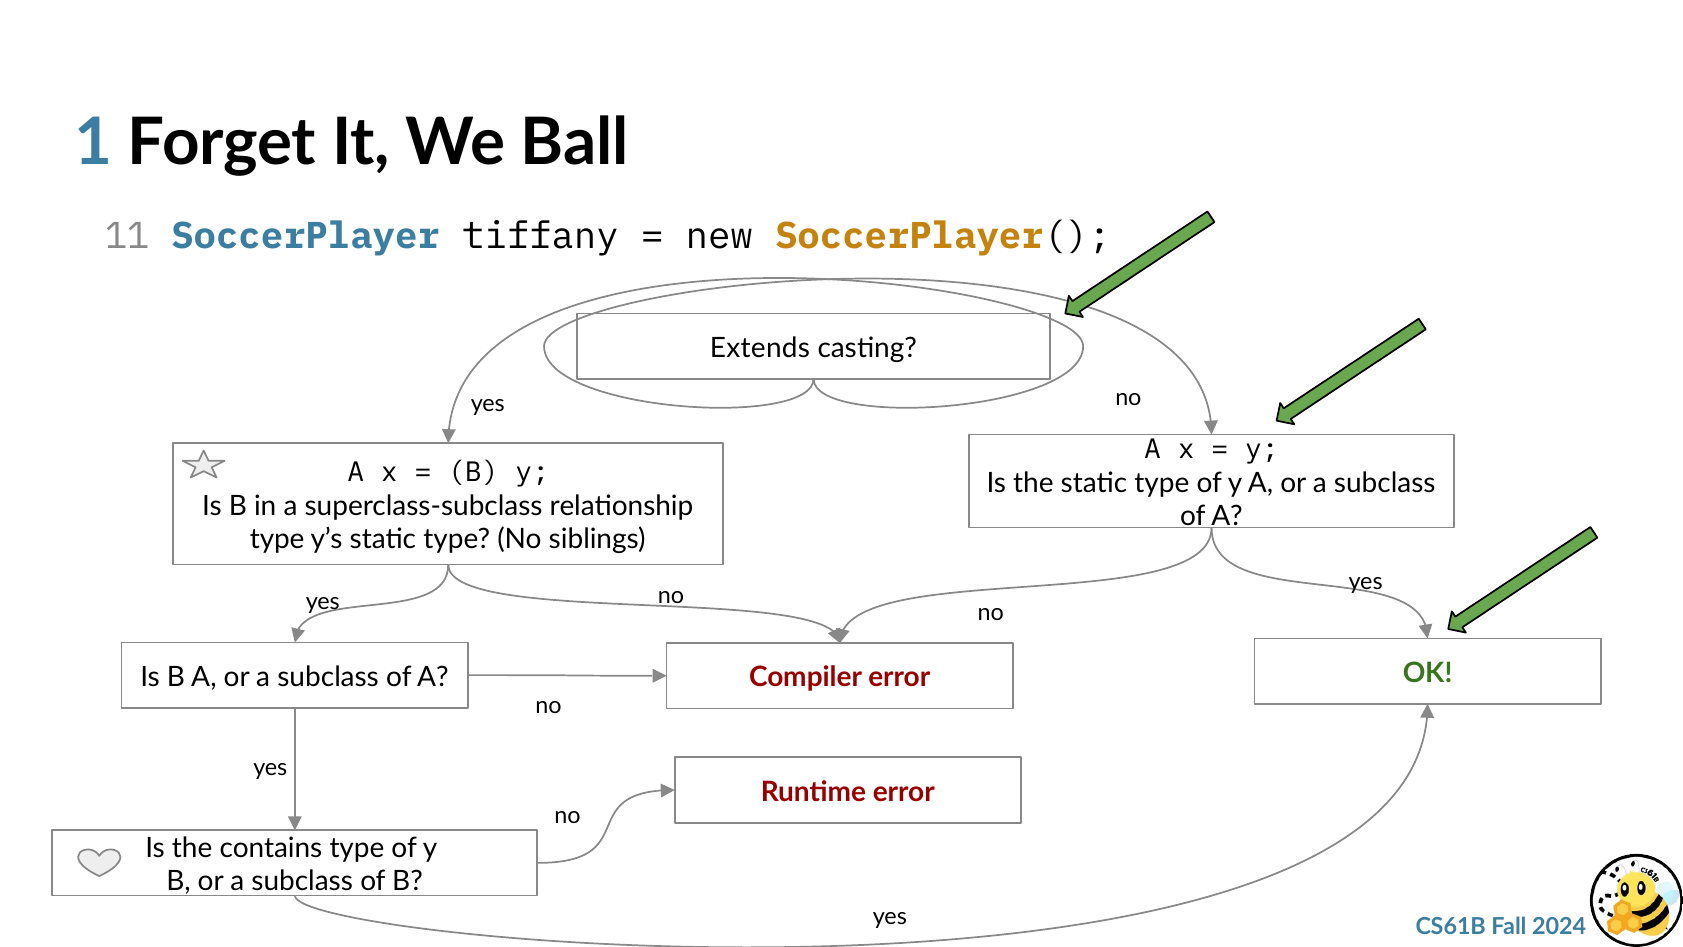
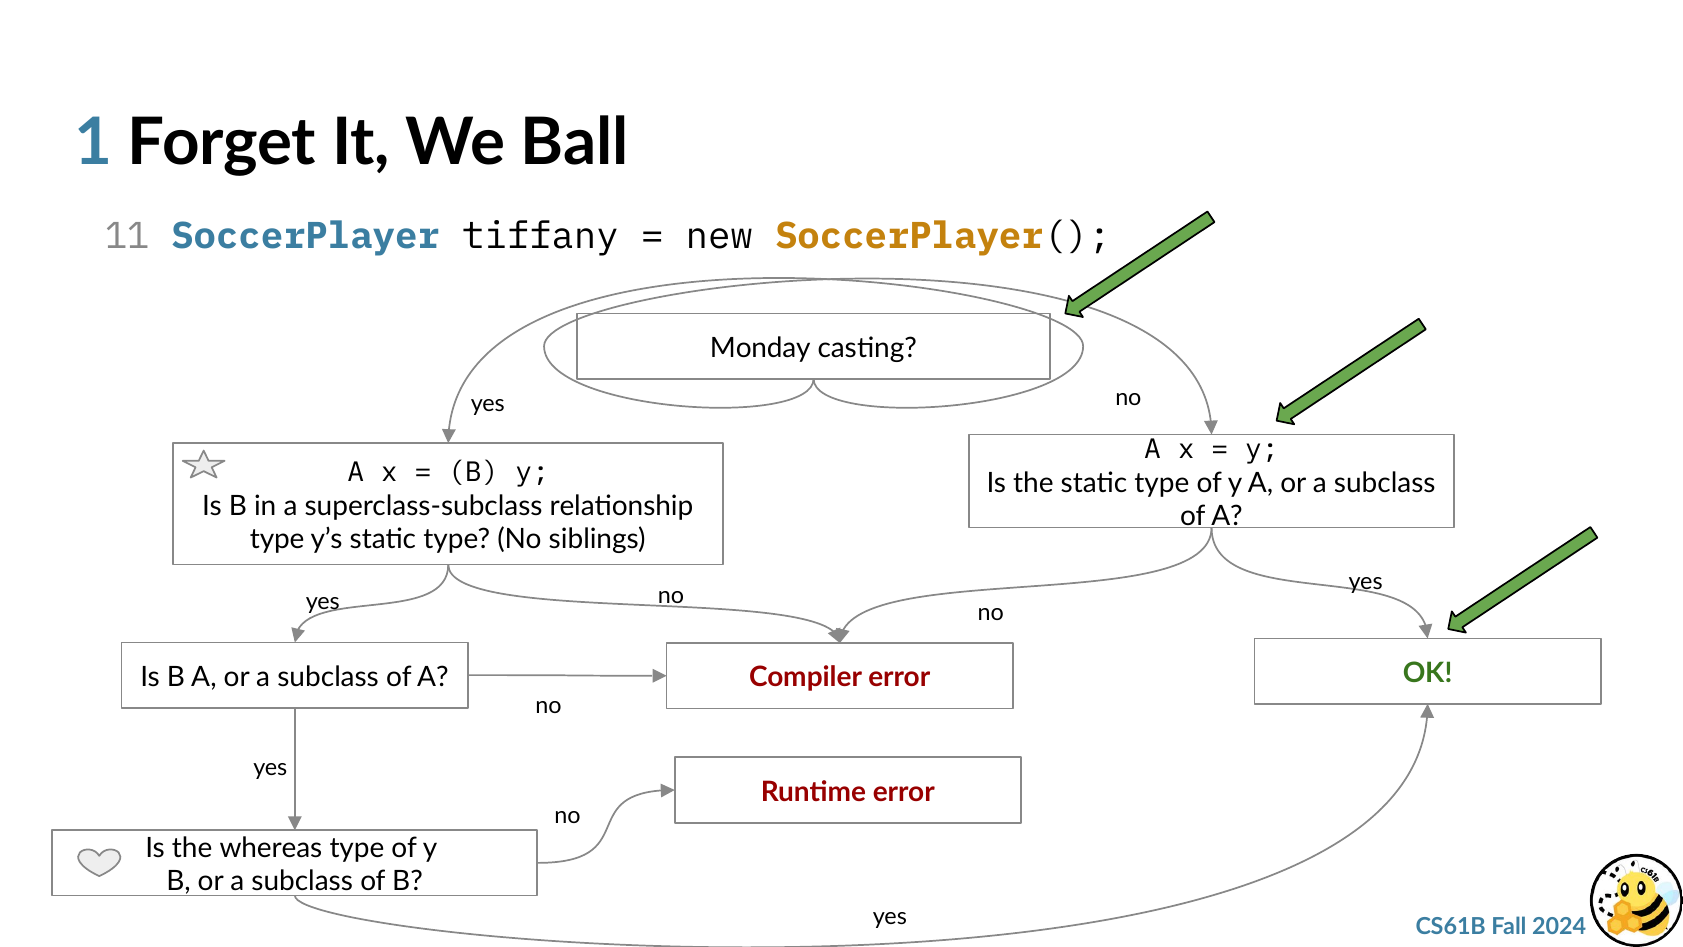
Extends: Extends -> Monday
contains: contains -> whereas
